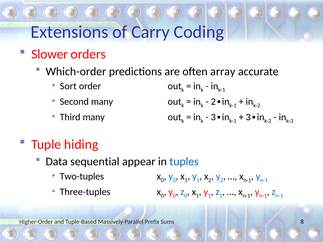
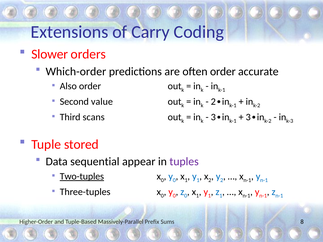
often array: array -> order
Sort: Sort -> Also
Second many: many -> value
Third many: many -> scans
hiding: hiding -> stored
tuples colour: blue -> purple
Two-tuples underline: none -> present
